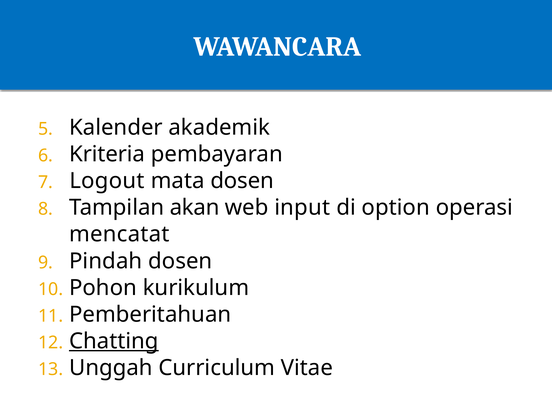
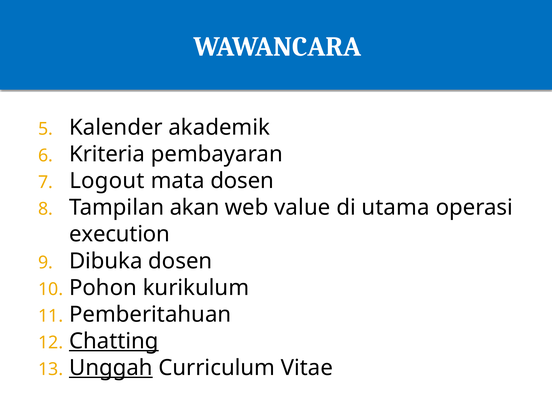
input: input -> value
option: option -> utama
mencatat: mencatat -> execution
Pindah: Pindah -> Dibuka
Unggah underline: none -> present
